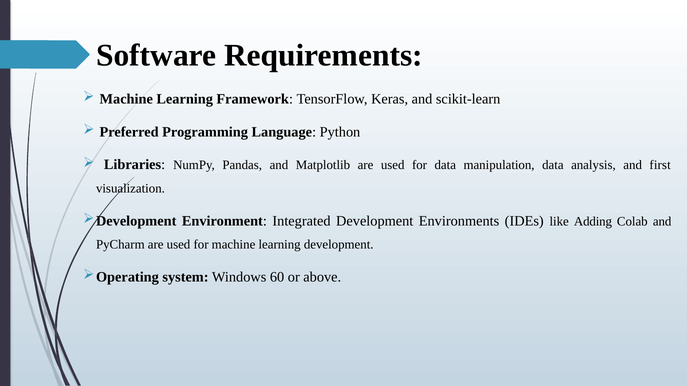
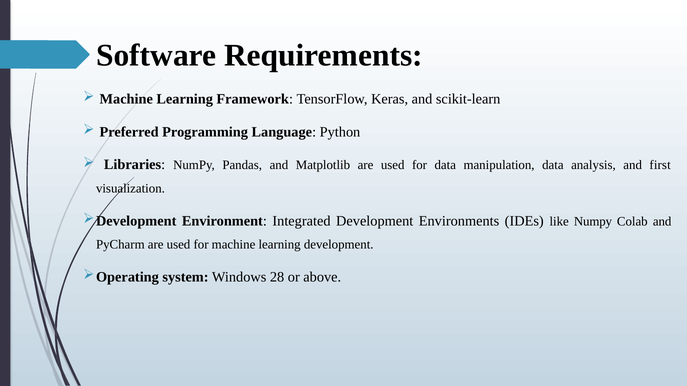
like Adding: Adding -> Numpy
60: 60 -> 28
